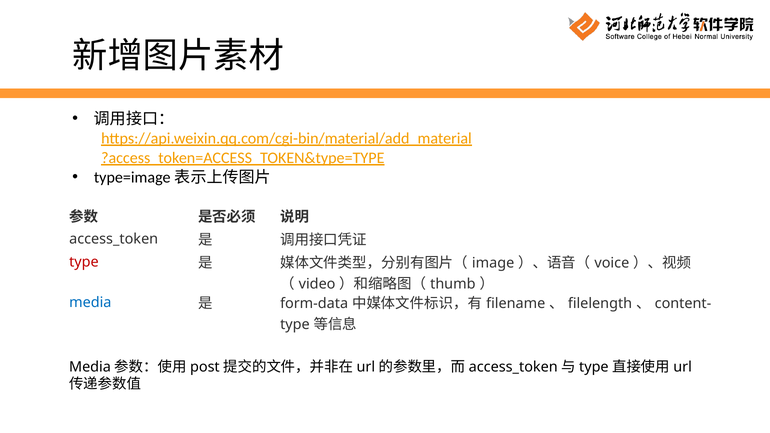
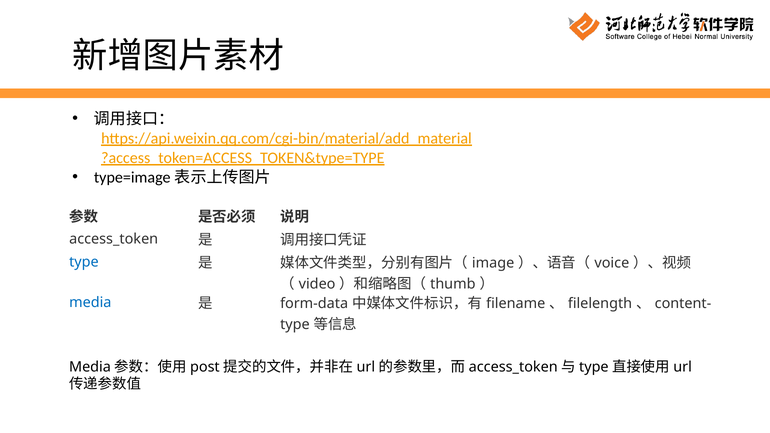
type at (84, 262) colour: red -> blue
